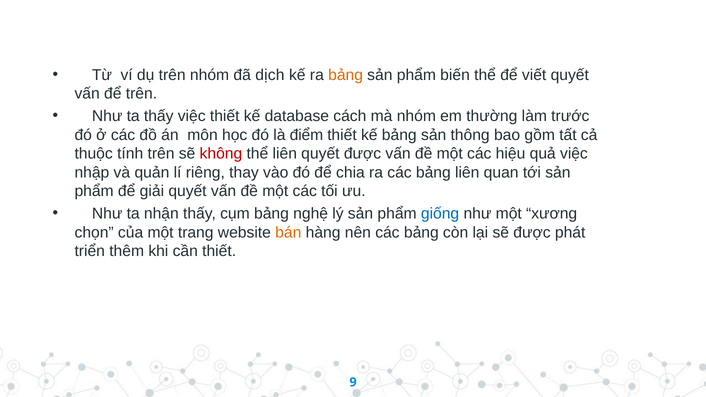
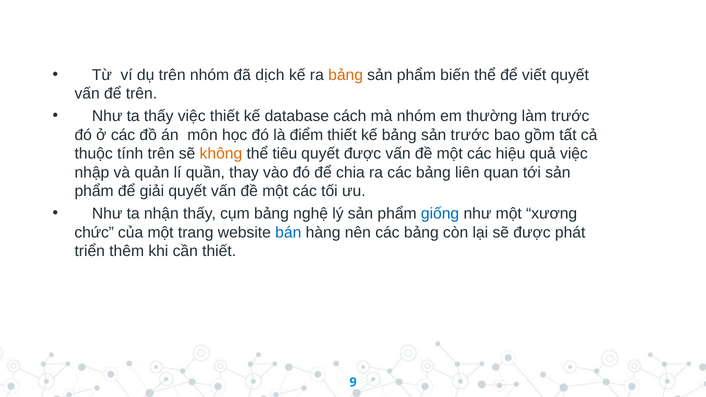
sản thông: thông -> trước
không colour: red -> orange
thể liên: liên -> tiêu
riêng: riêng -> quần
chọn: chọn -> chức
bán colour: orange -> blue
